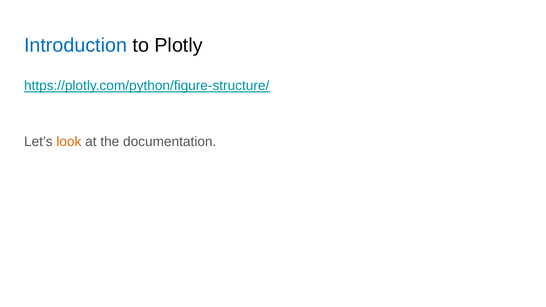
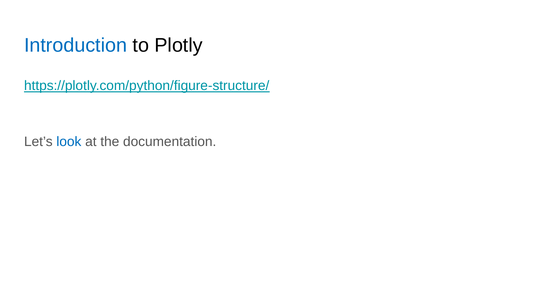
look colour: orange -> blue
